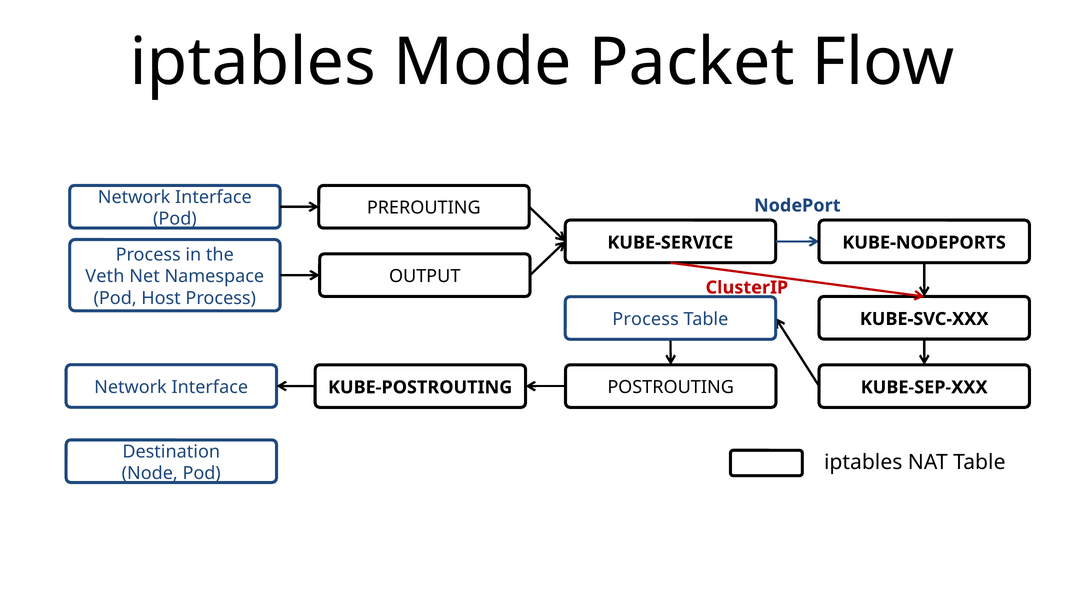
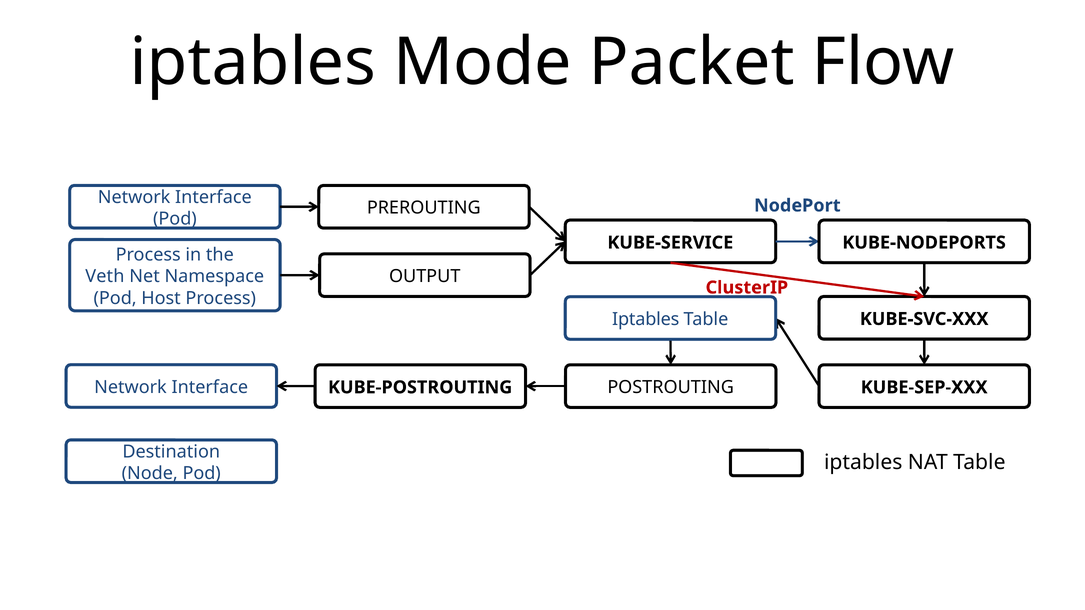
Process at (646, 319): Process -> Iptables
